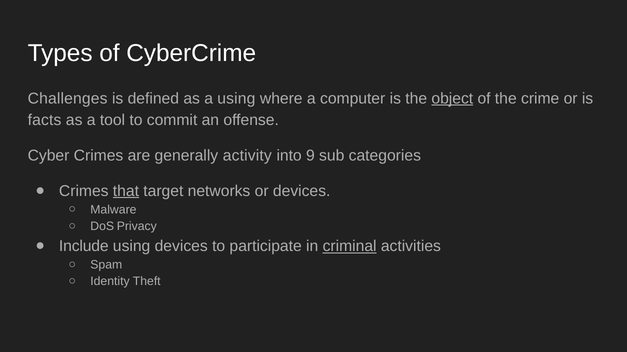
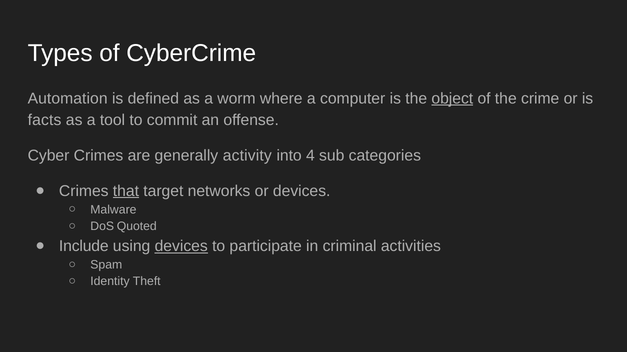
Challenges: Challenges -> Automation
a using: using -> worm
9: 9 -> 4
Privacy: Privacy -> Quoted
devices at (181, 247) underline: none -> present
criminal underline: present -> none
